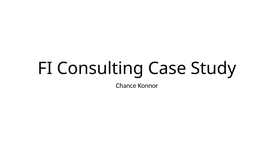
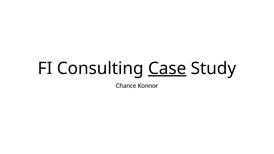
Case underline: none -> present
